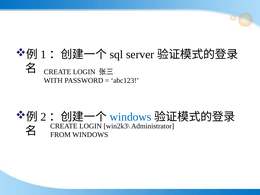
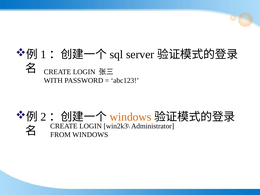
windows at (131, 117) colour: blue -> orange
